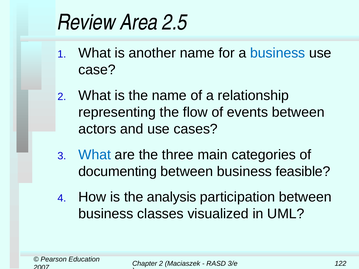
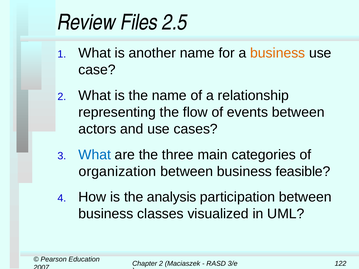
Area: Area -> Files
business at (278, 53) colour: blue -> orange
documenting: documenting -> organization
